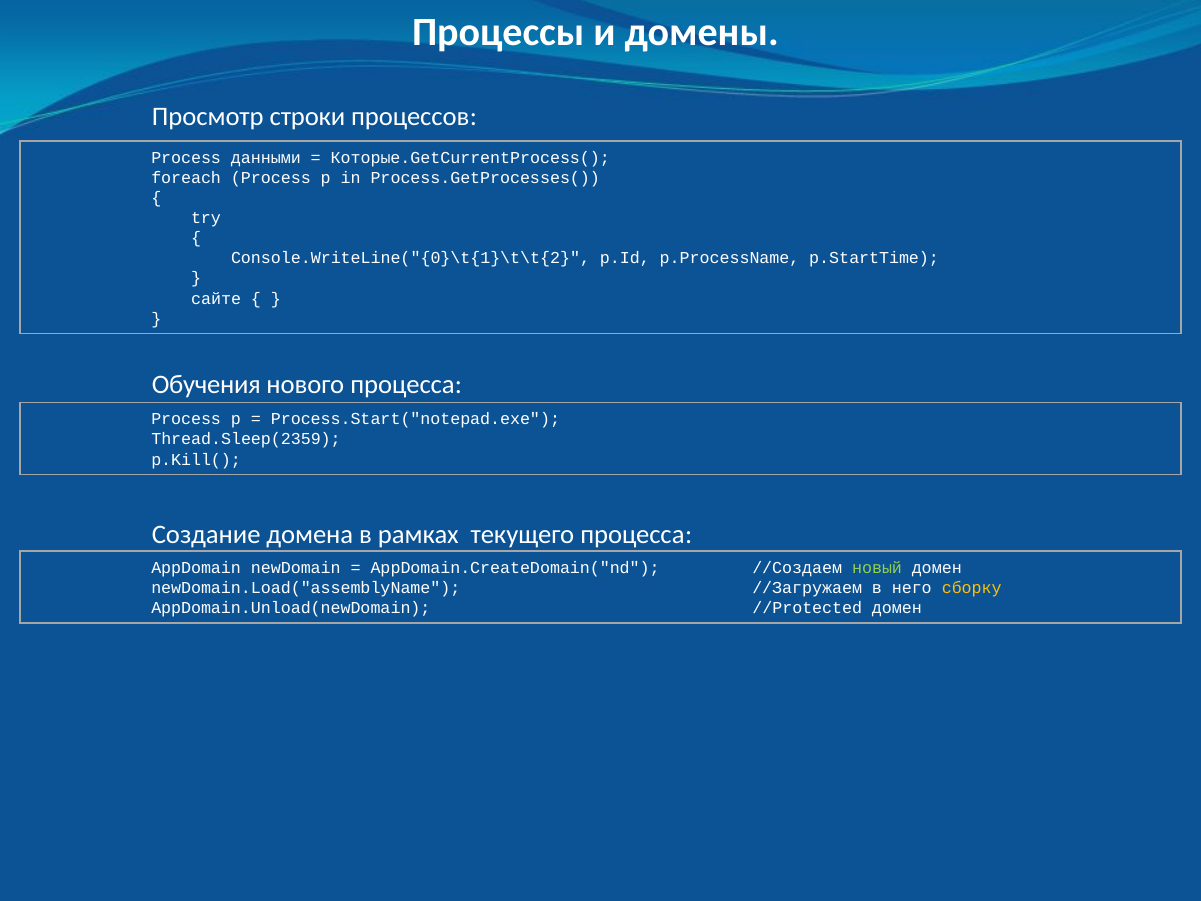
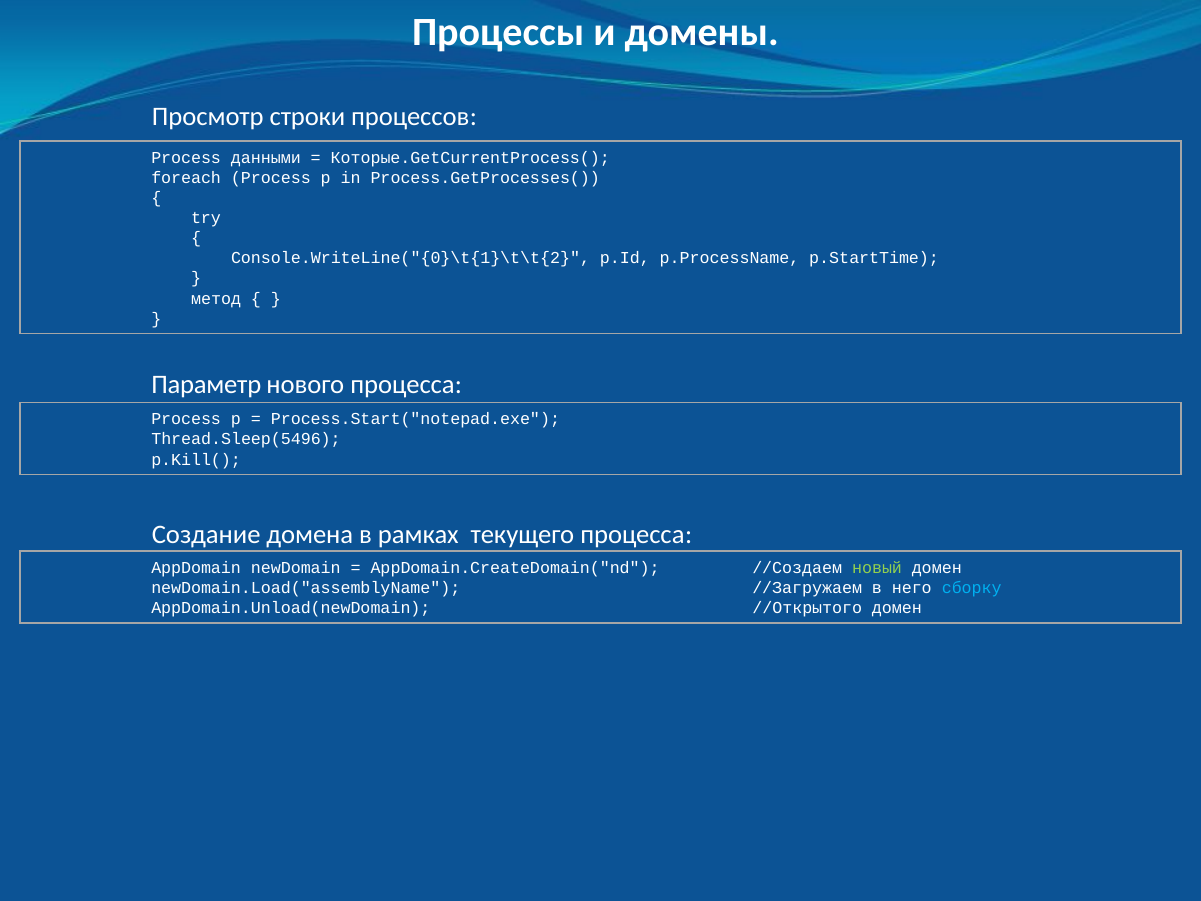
сайте: сайте -> метод
Обучения: Обучения -> Параметр
Thread.Sleep(2359: Thread.Sleep(2359 -> Thread.Sleep(5496
сборку colour: yellow -> light blue
//Protected: //Protected -> //Открытого
